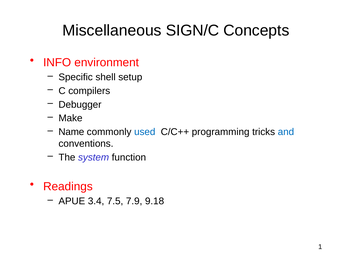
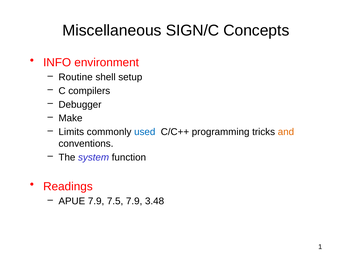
Specific: Specific -> Routine
Name: Name -> Limits
and colour: blue -> orange
APUE 3.4: 3.4 -> 7.9
9.18: 9.18 -> 3.48
